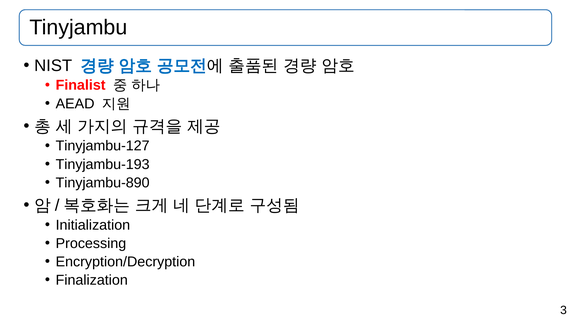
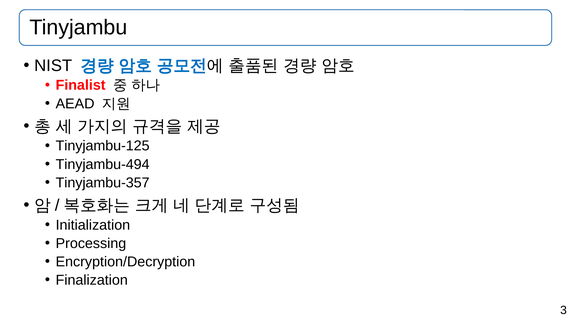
Tinyjambu-127: Tinyjambu-127 -> Tinyjambu-125
Tinyjambu-193: Tinyjambu-193 -> Tinyjambu-494
Tinyjambu-890: Tinyjambu-890 -> Tinyjambu-357
